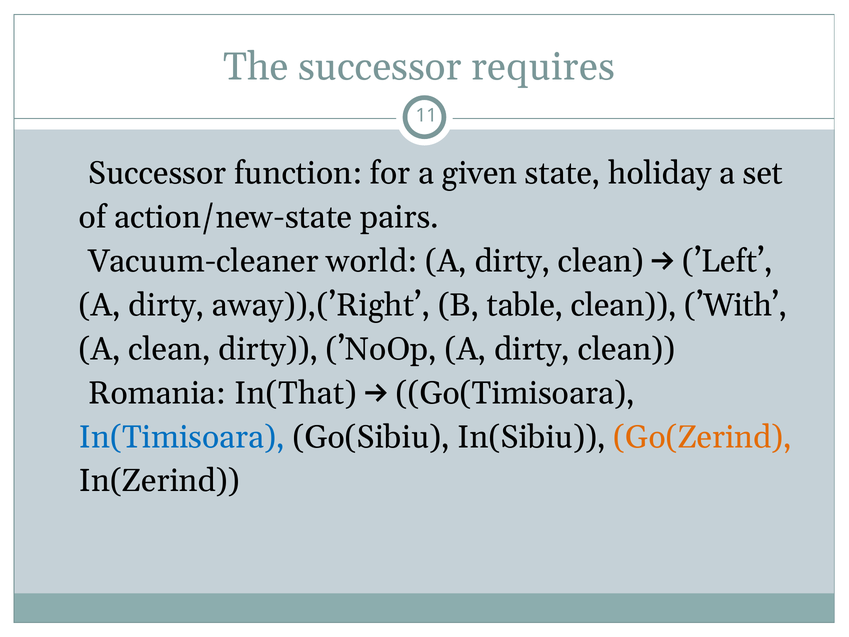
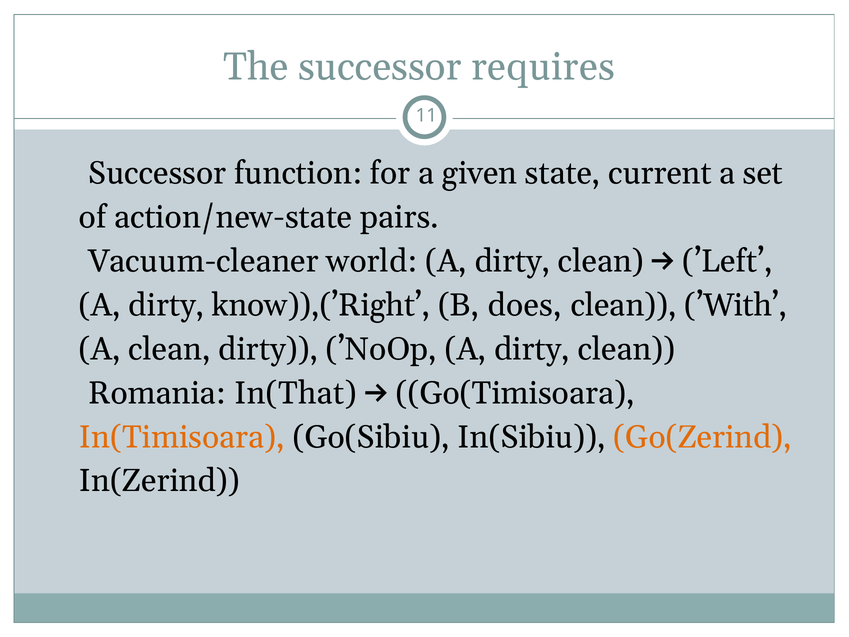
holiday: holiday -> current
away)),(’Right: away)),(’Right -> know)),(’Right
table: table -> does
In(Timisoara colour: blue -> orange
